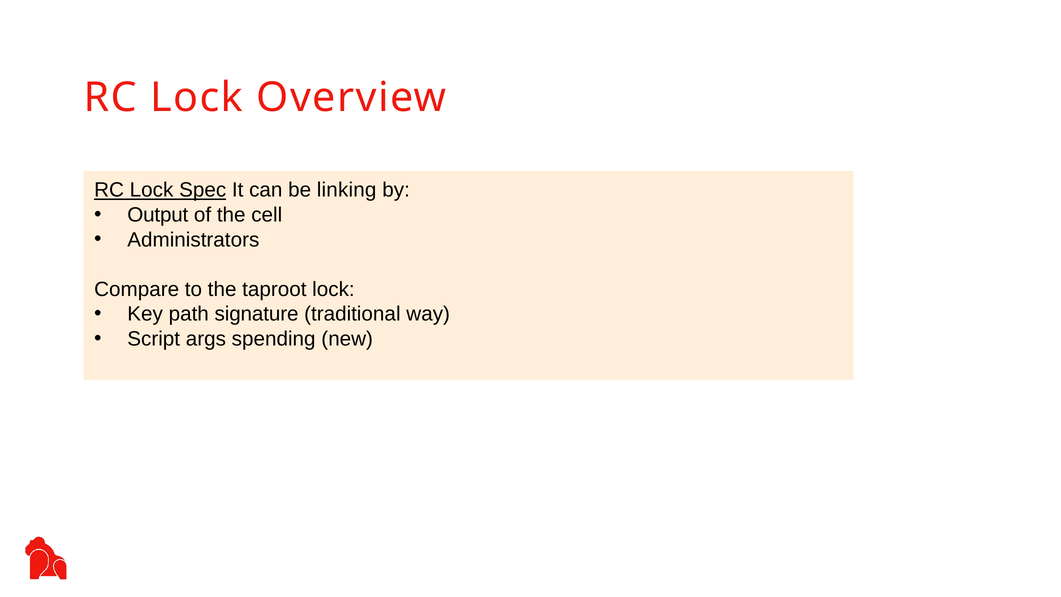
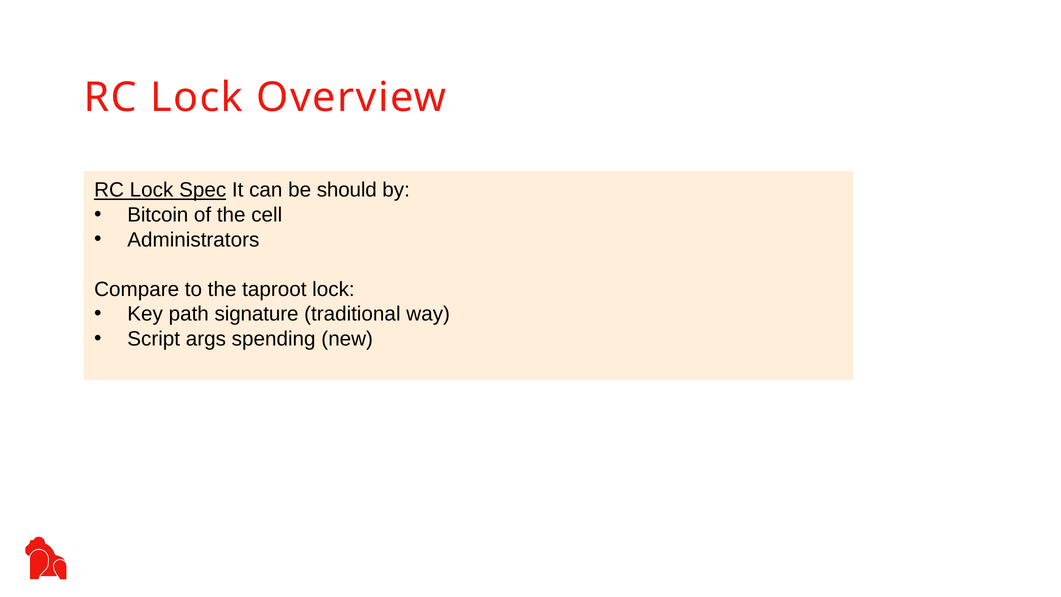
linking: linking -> should
Output: Output -> Bitcoin
